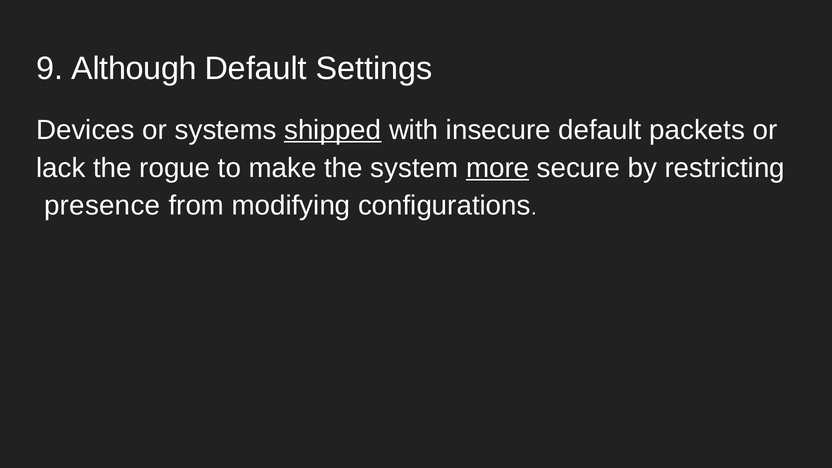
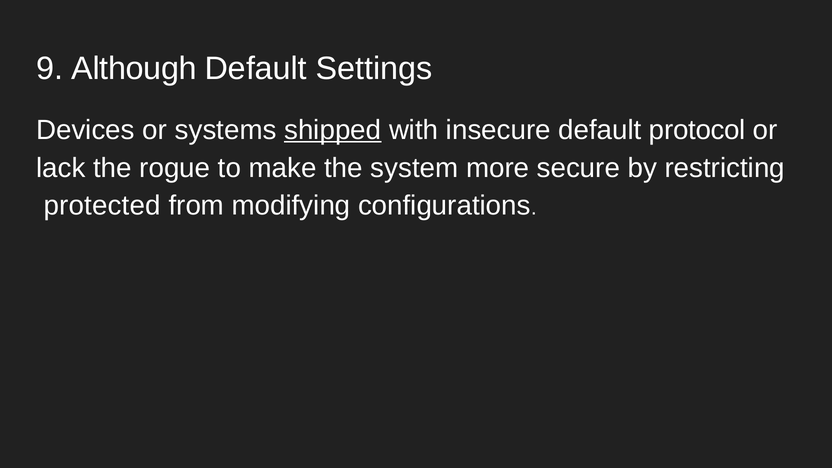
packets: packets -> protocol
more underline: present -> none
presence: presence -> protected
